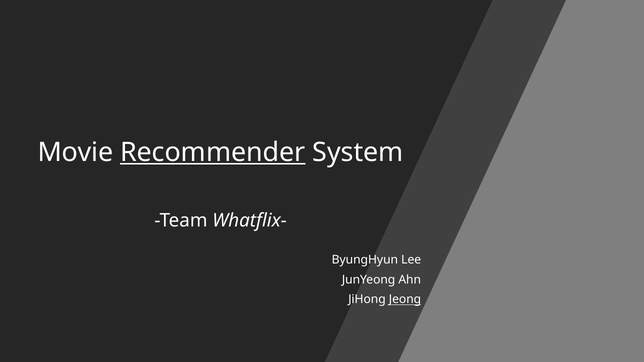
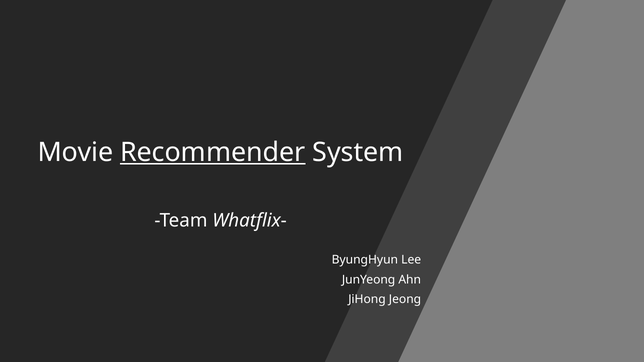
Jeong underline: present -> none
